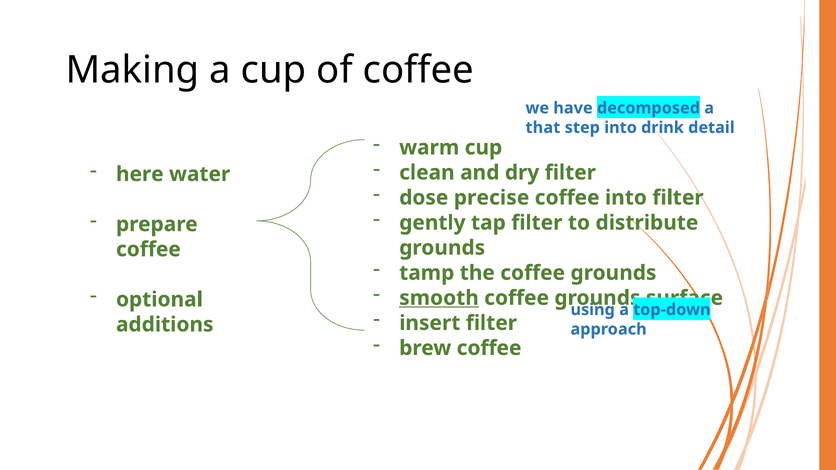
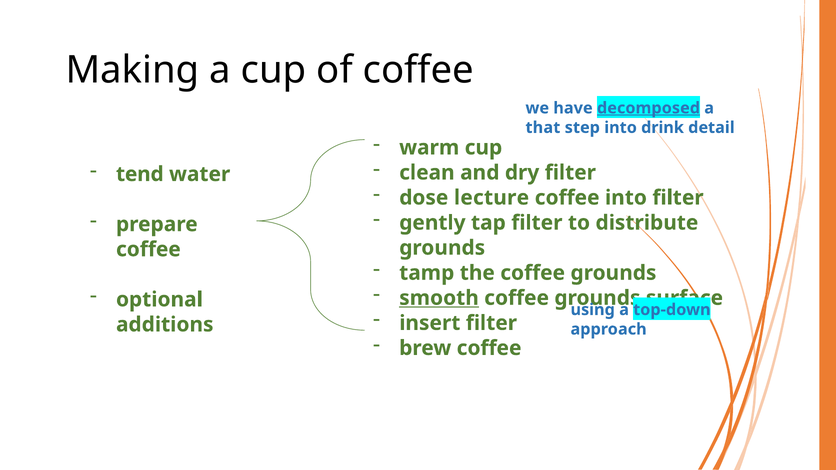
decomposed underline: none -> present
here: here -> tend
precise: precise -> lecture
